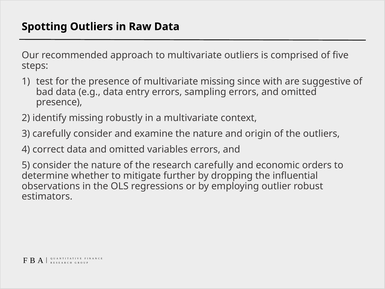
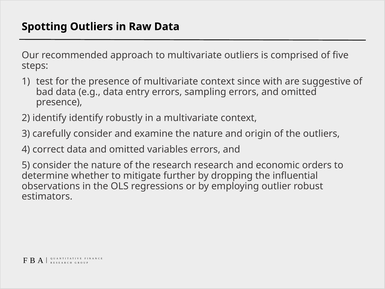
of multivariate missing: missing -> context
identify missing: missing -> identify
research carefully: carefully -> research
